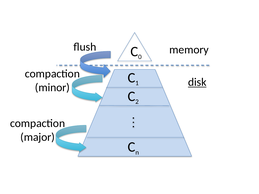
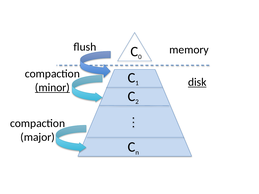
minor underline: none -> present
